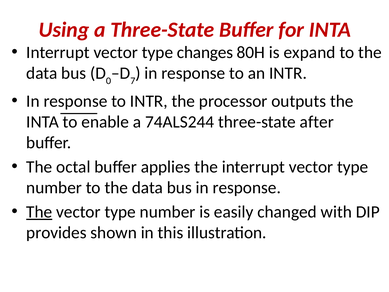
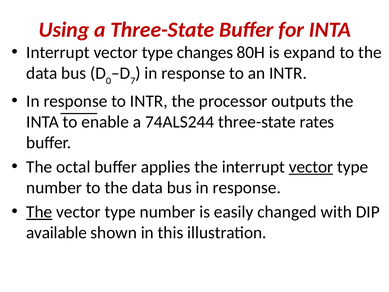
after: after -> rates
vector at (311, 167) underline: none -> present
provides: provides -> available
